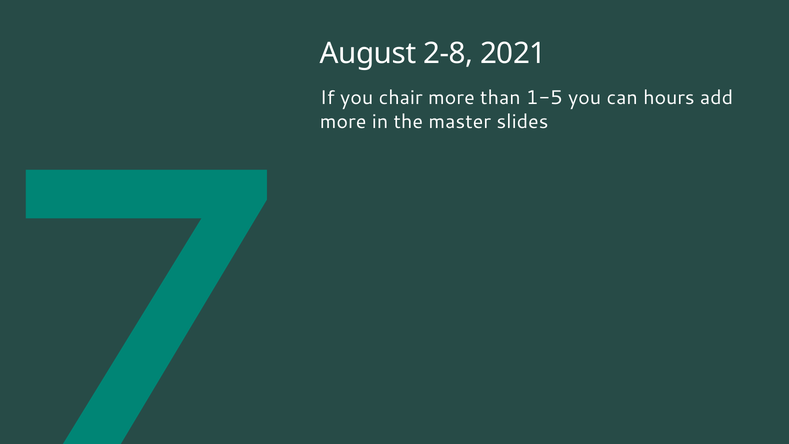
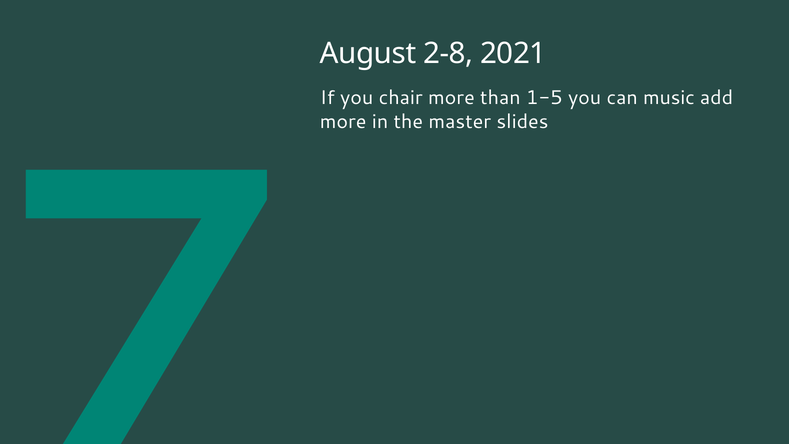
hours: hours -> music
